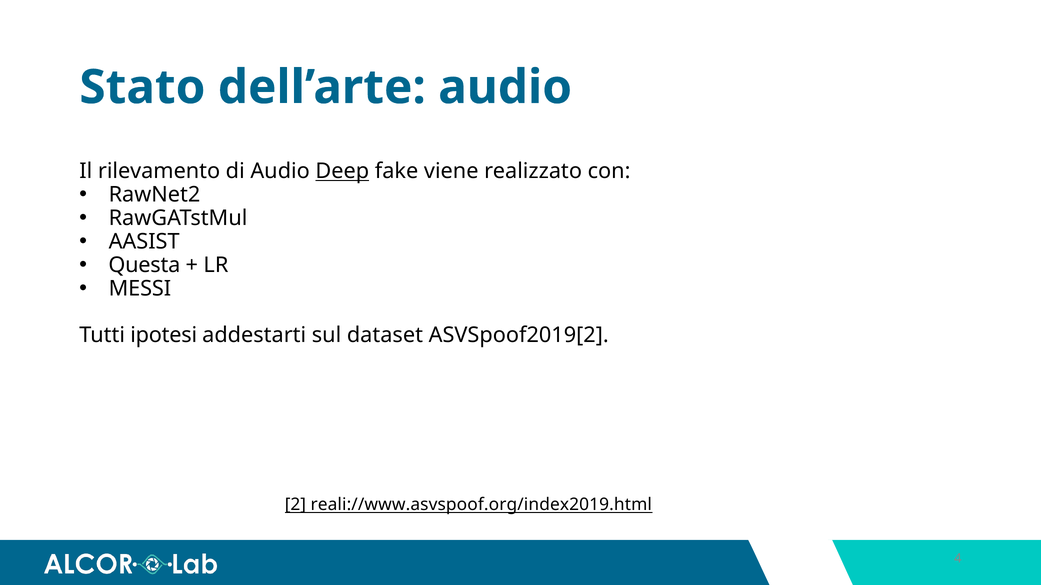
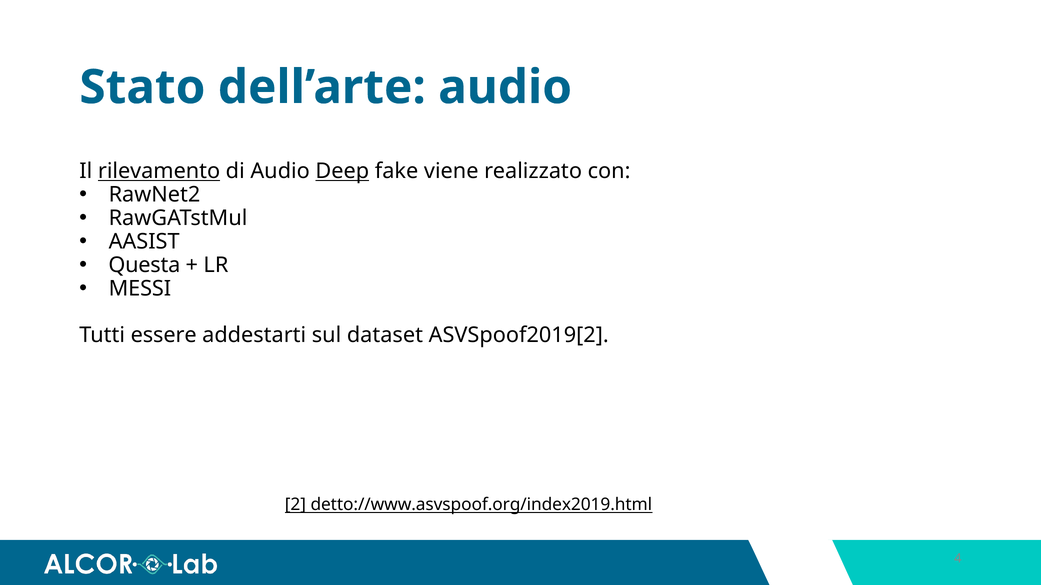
rilevamento underline: none -> present
ipotesi: ipotesi -> essere
reali://www.asvspoof.org/index2019.html: reali://www.asvspoof.org/index2019.html -> detto://www.asvspoof.org/index2019.html
